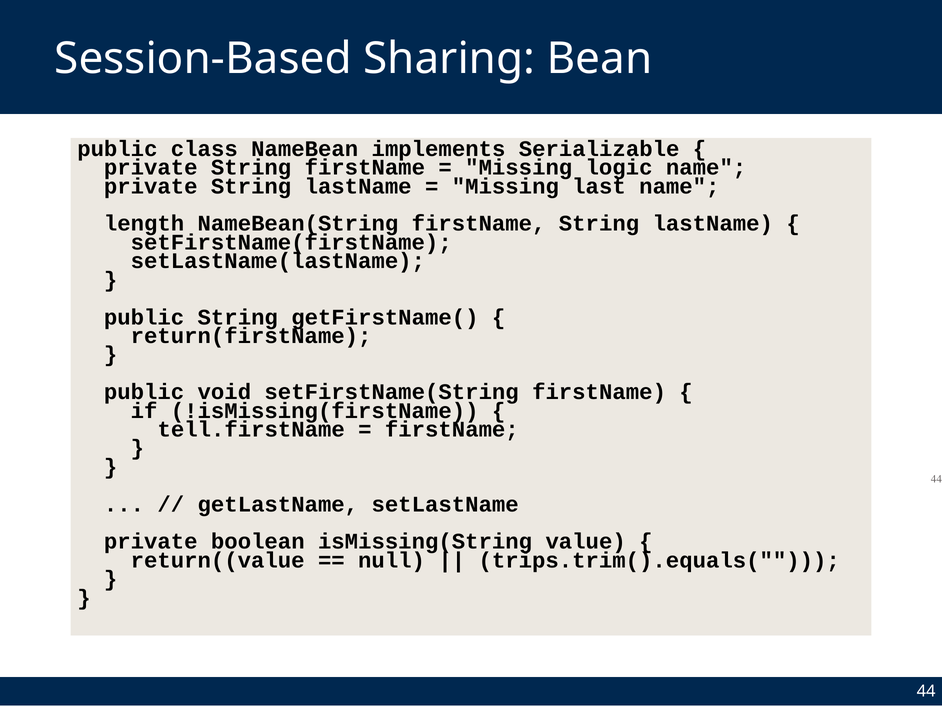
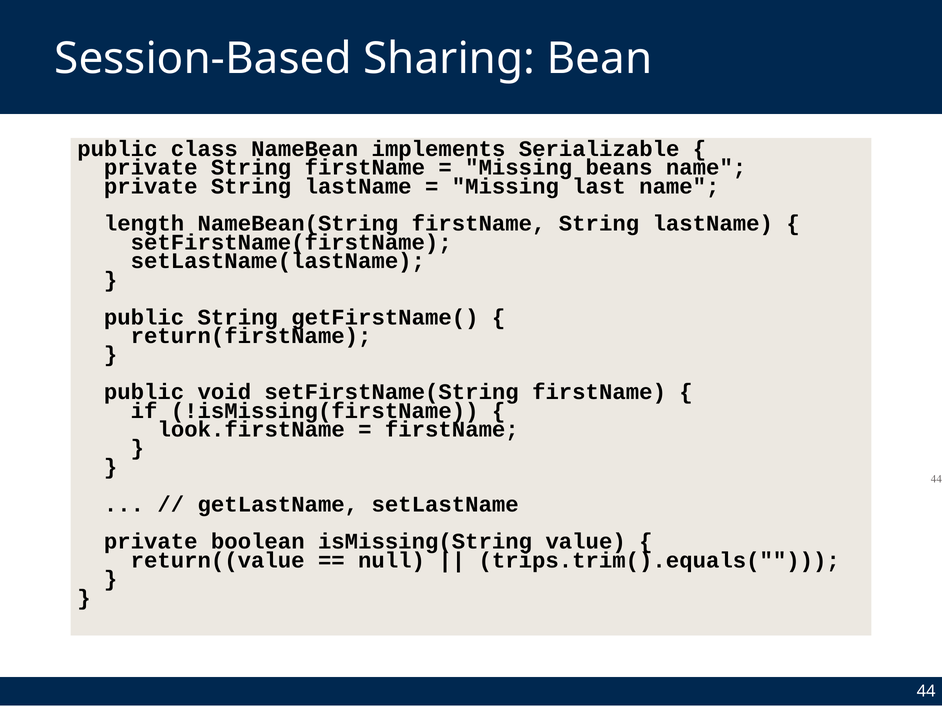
logic: logic -> beans
tell.firstName: tell.firstName -> look.firstName
